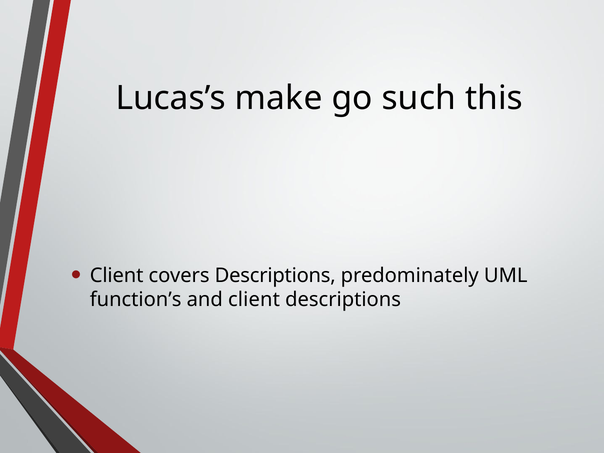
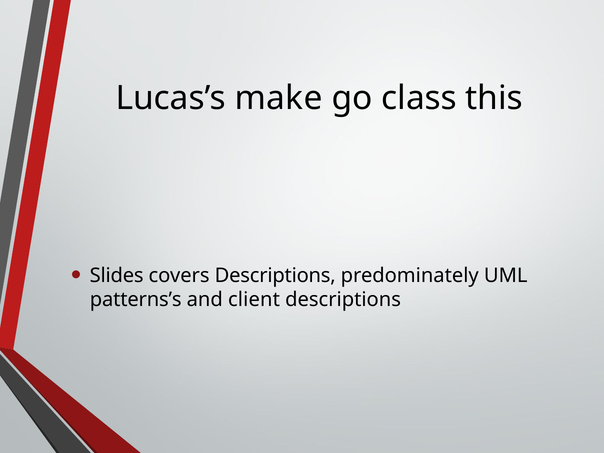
such: such -> class
Client at (117, 276): Client -> Slides
function’s: function’s -> patterns’s
